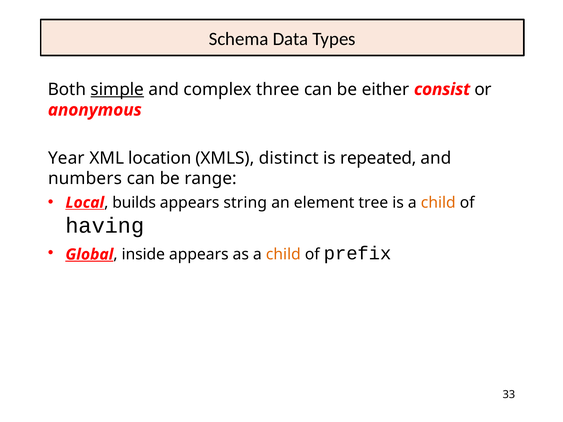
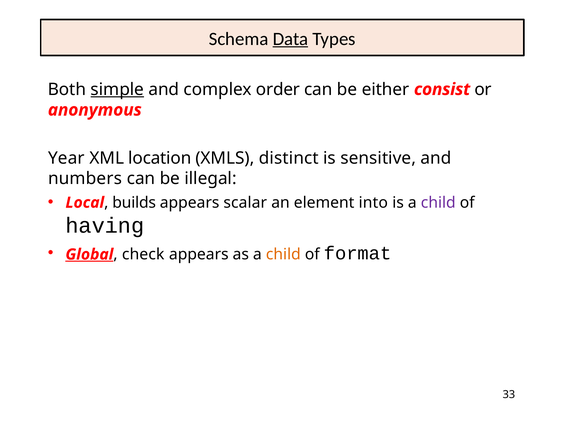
Data underline: none -> present
three: three -> order
repeated: repeated -> sensitive
range: range -> illegal
Local underline: present -> none
string: string -> scalar
tree: tree -> into
child at (438, 203) colour: orange -> purple
inside: inside -> check
prefix: prefix -> format
